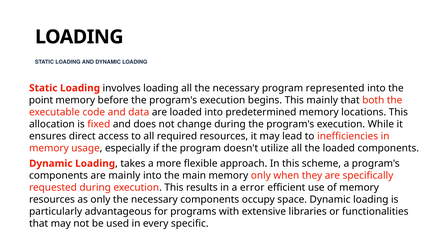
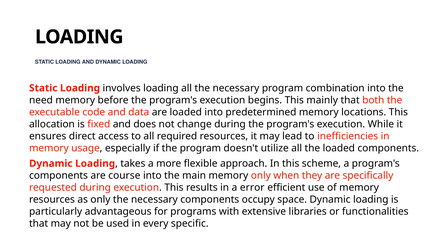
represented: represented -> combination
point: point -> need
are mainly: mainly -> course
